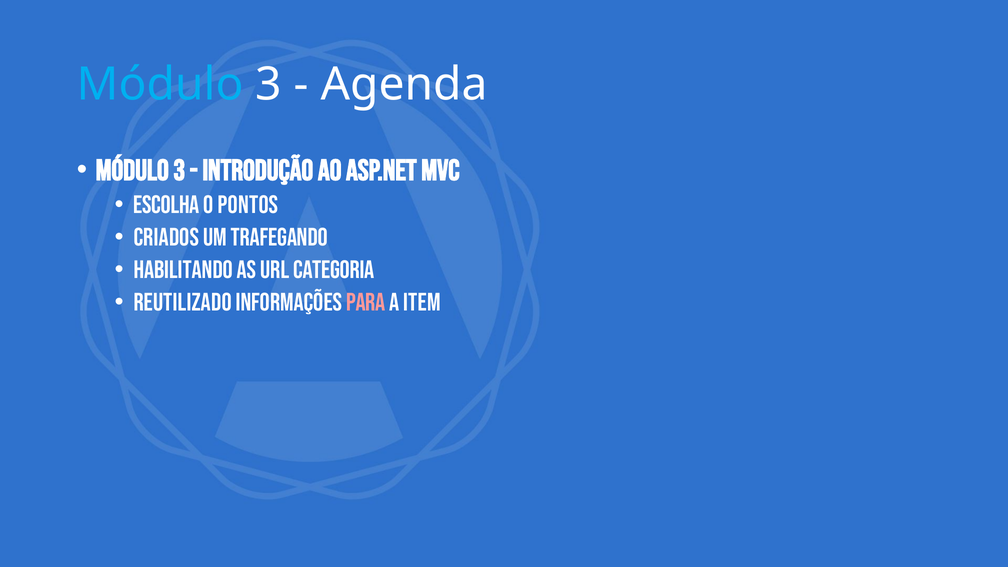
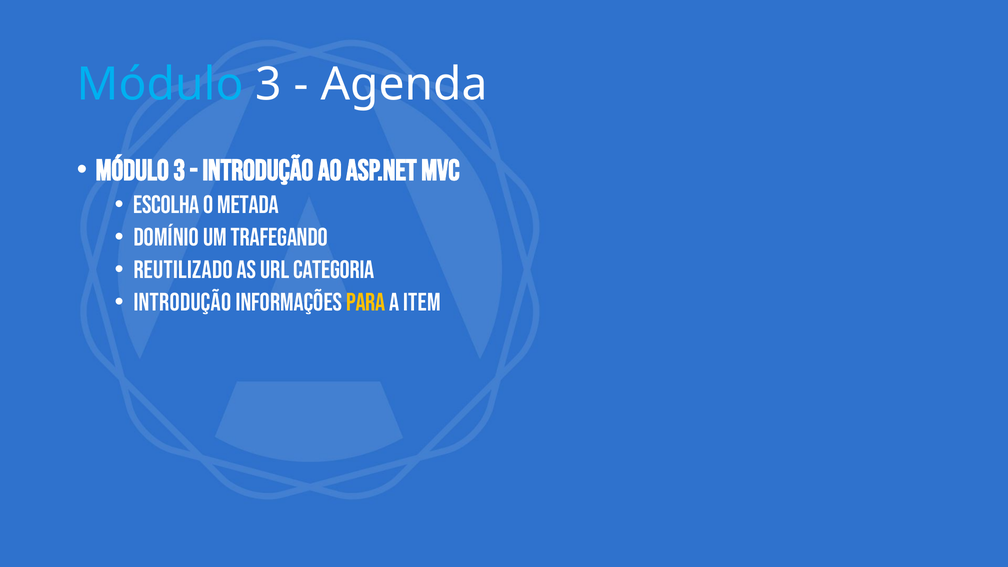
pontos: pontos -> metada
Criados: Criados -> Domínio
Habilitando: Habilitando -> Reutilizado
Reutilizado at (183, 302): Reutilizado -> Introdução
para colour: pink -> yellow
